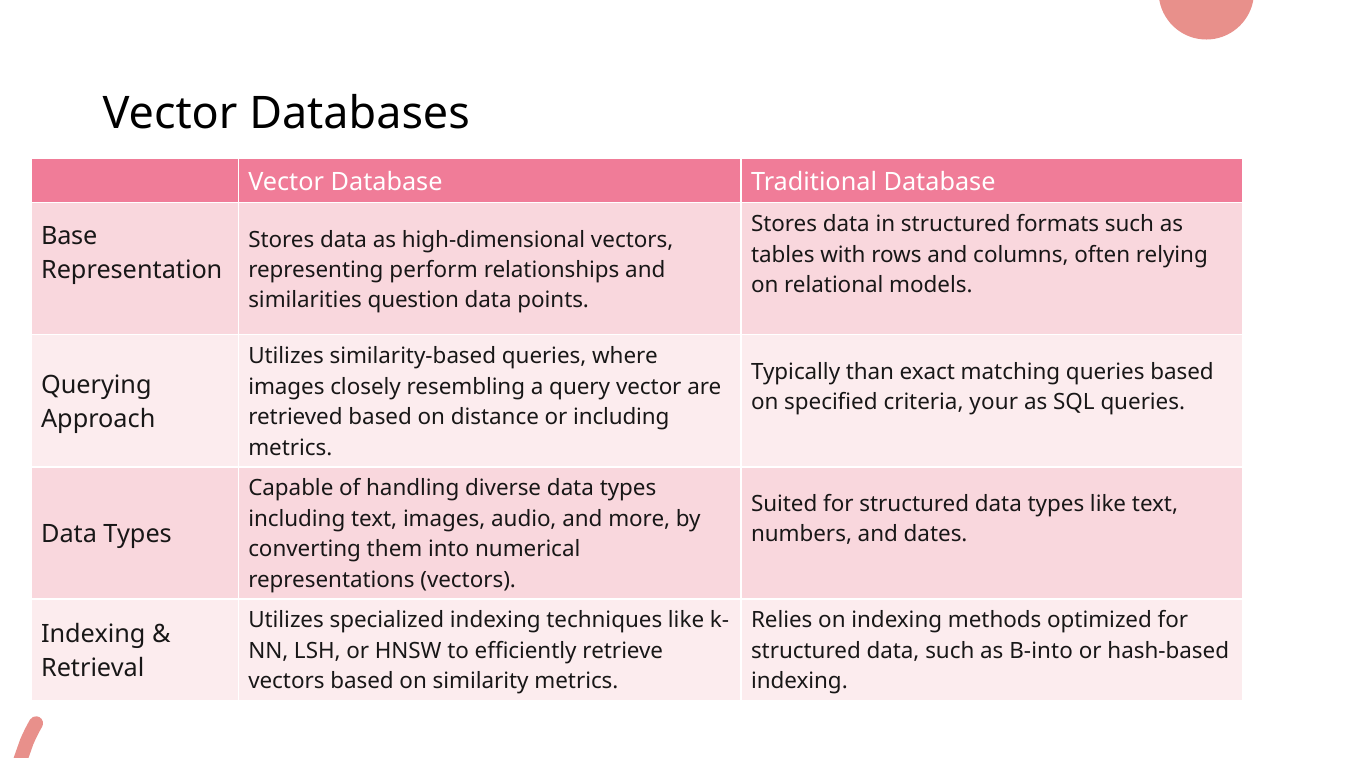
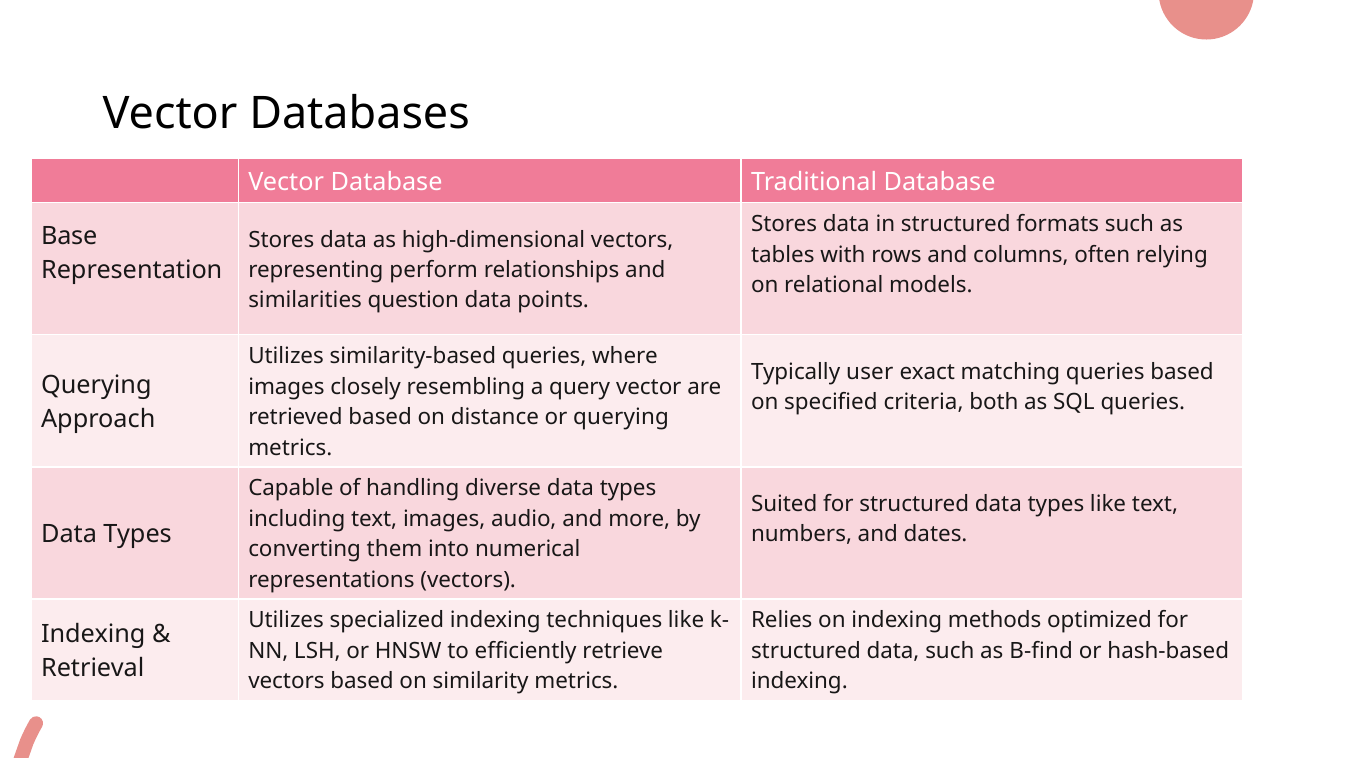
than: than -> user
your: your -> both
or including: including -> querying
B-into: B-into -> B-find
